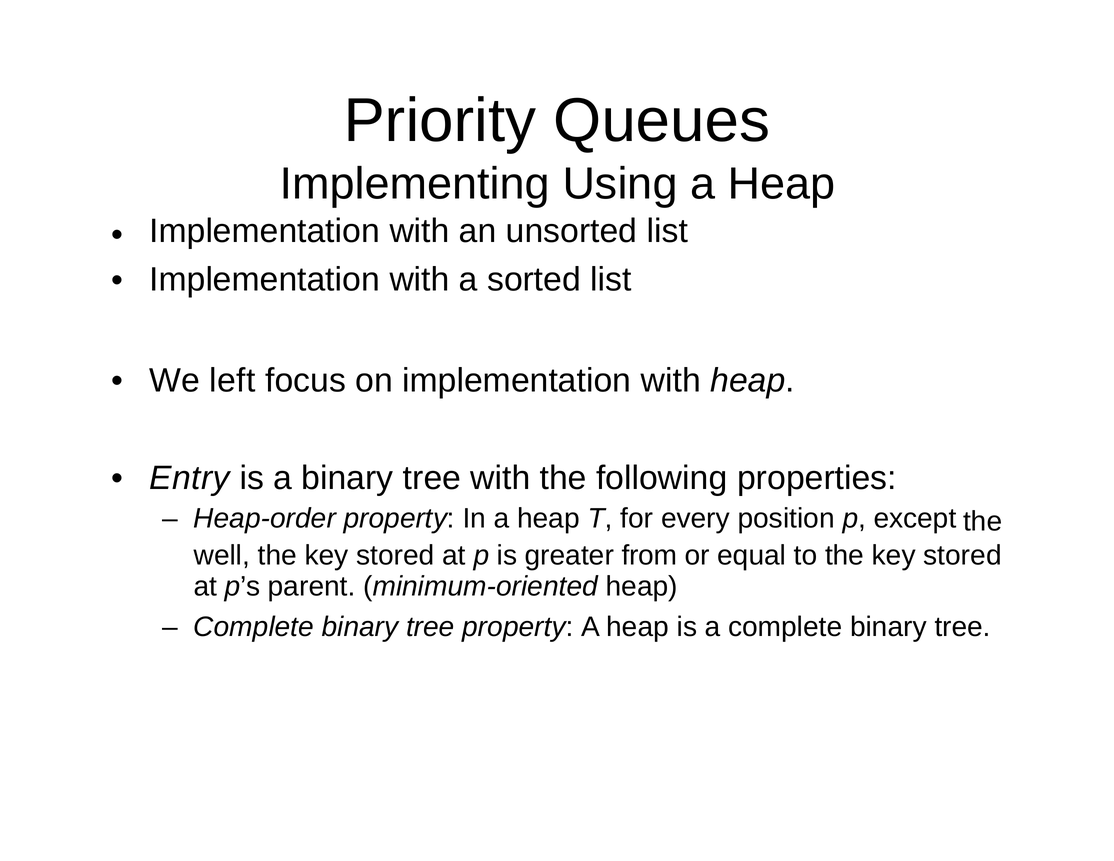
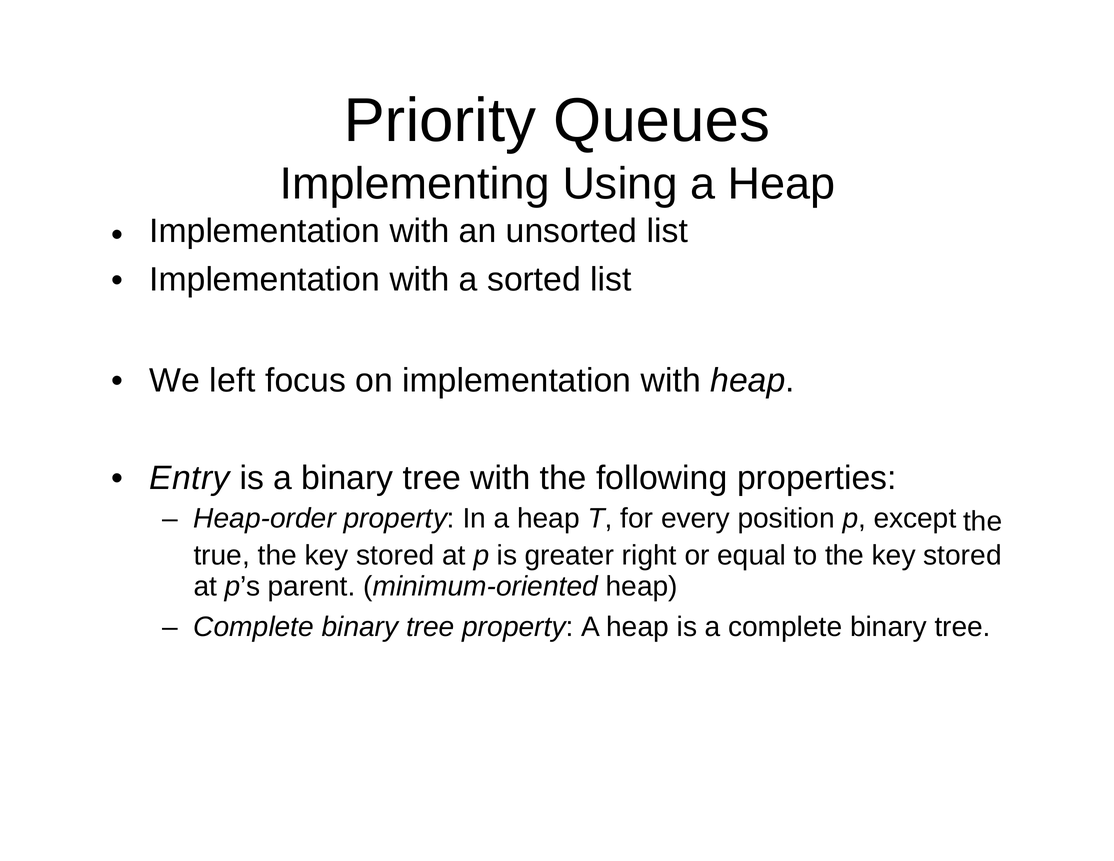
well: well -> true
from: from -> right
